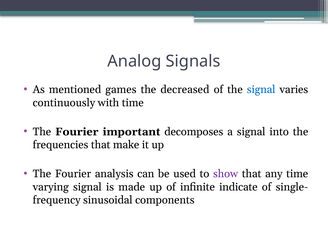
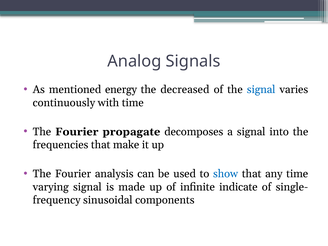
games: games -> energy
important: important -> propagate
show colour: purple -> blue
